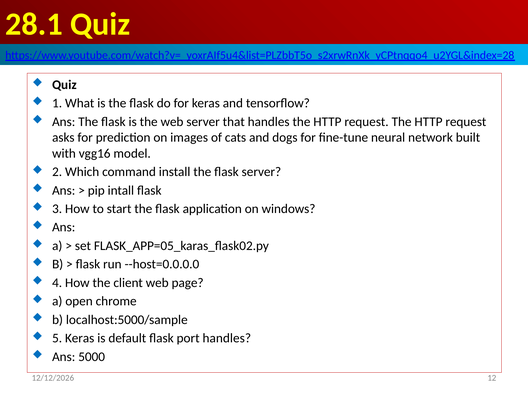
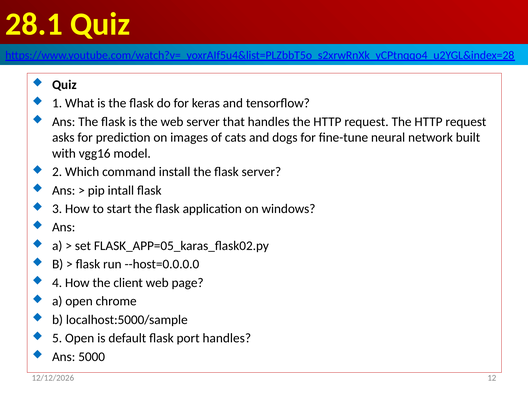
5 Keras: Keras -> Open
